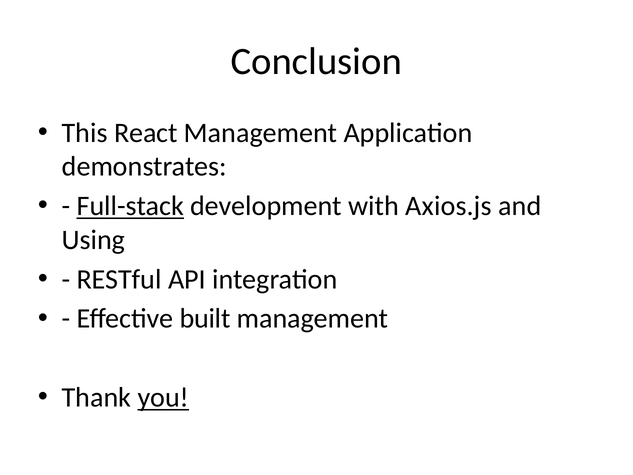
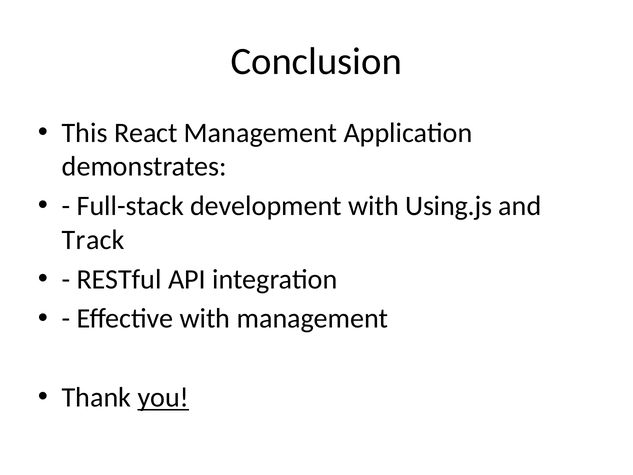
Full-stack underline: present -> none
Axios.js: Axios.js -> Using.js
Using: Using -> Track
Effective built: built -> with
